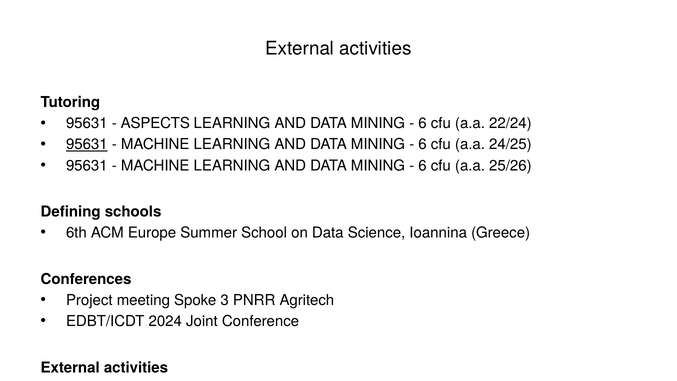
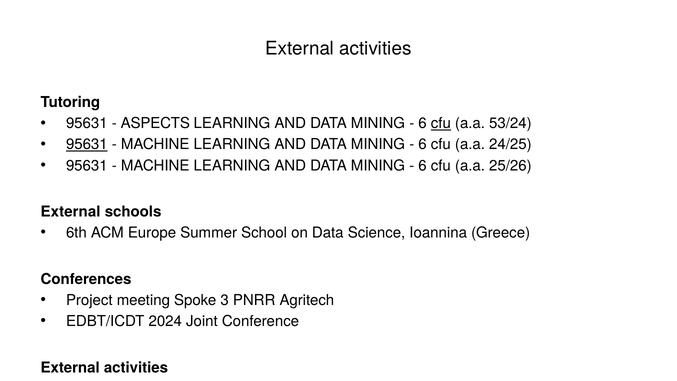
cfu at (441, 123) underline: none -> present
22/24: 22/24 -> 53/24
Defining at (71, 212): Defining -> External
